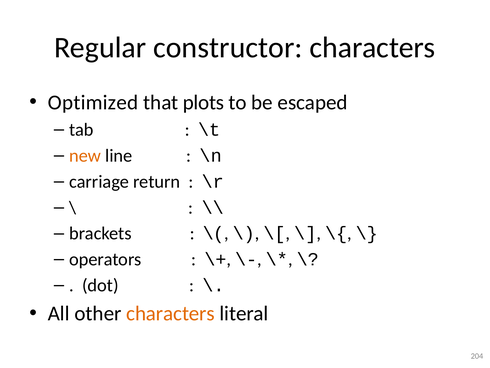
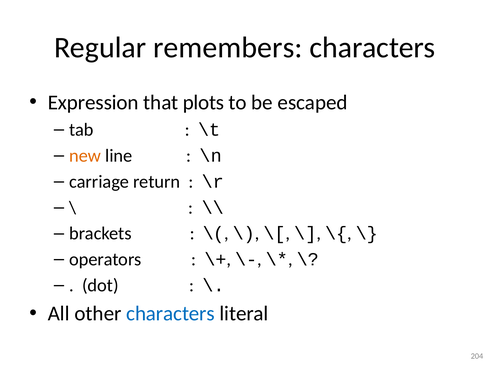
constructor: constructor -> remembers
Optimized: Optimized -> Expression
characters at (171, 313) colour: orange -> blue
